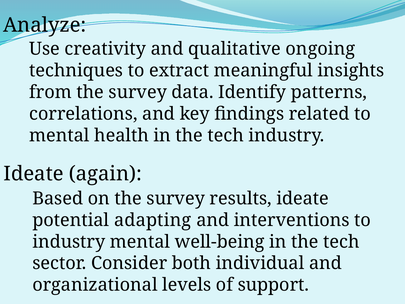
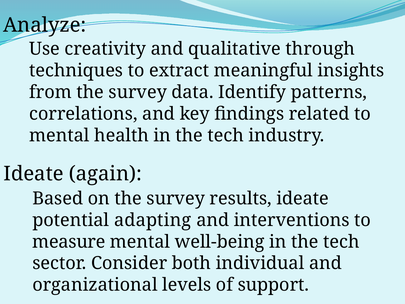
ongoing: ongoing -> through
industry at (69, 242): industry -> measure
